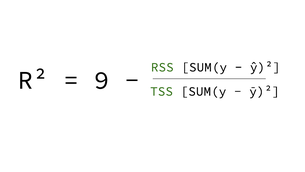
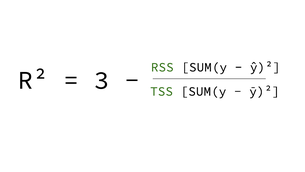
9: 9 -> 3
